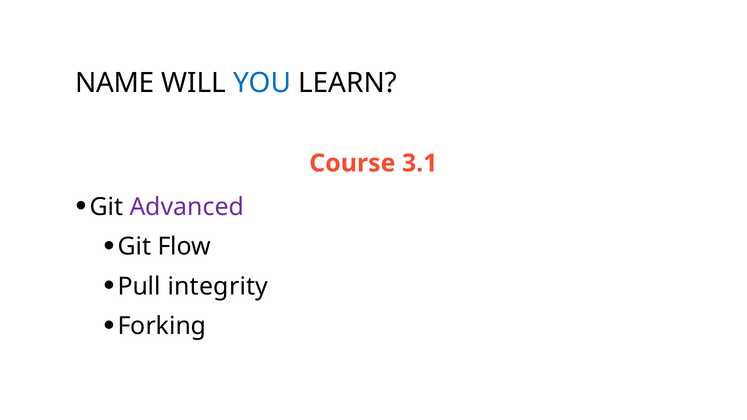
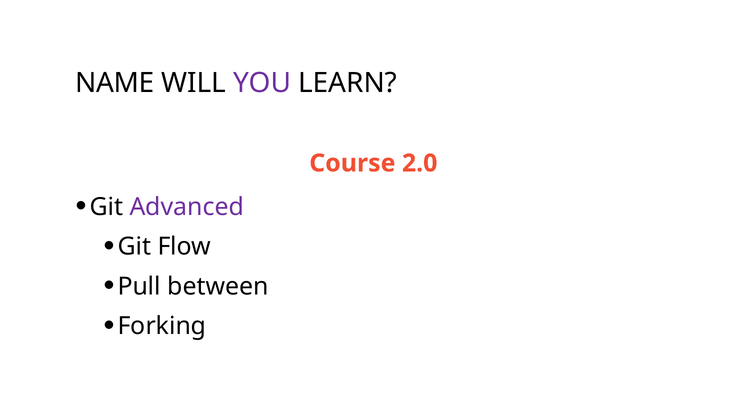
YOU colour: blue -> purple
3.1: 3.1 -> 2.0
integrity: integrity -> between
